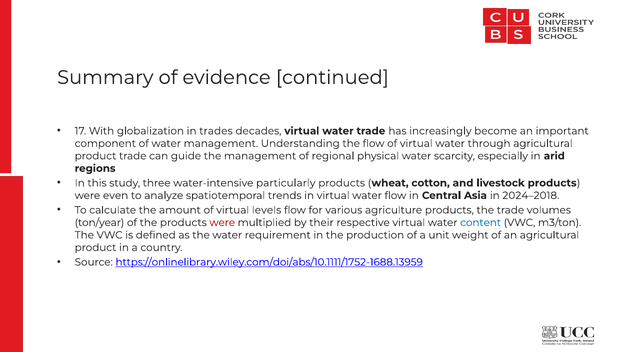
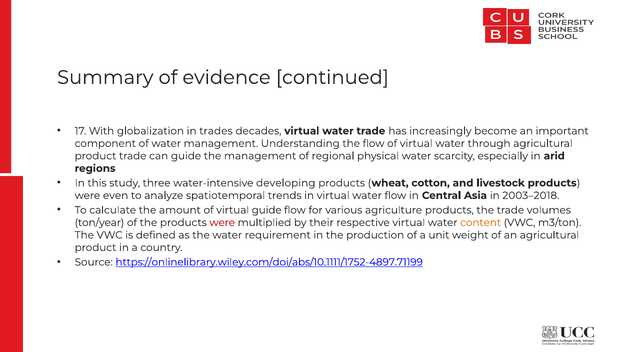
particularly: particularly -> developing
2024–2018: 2024–2018 -> 2003–2018
virtual levels: levels -> guide
content colour: blue -> orange
https://onlinelibrary.wiley.com/doi/abs/10.1111/1752-1688.13959: https://onlinelibrary.wiley.com/doi/abs/10.1111/1752-1688.13959 -> https://onlinelibrary.wiley.com/doi/abs/10.1111/1752-4897.71199
